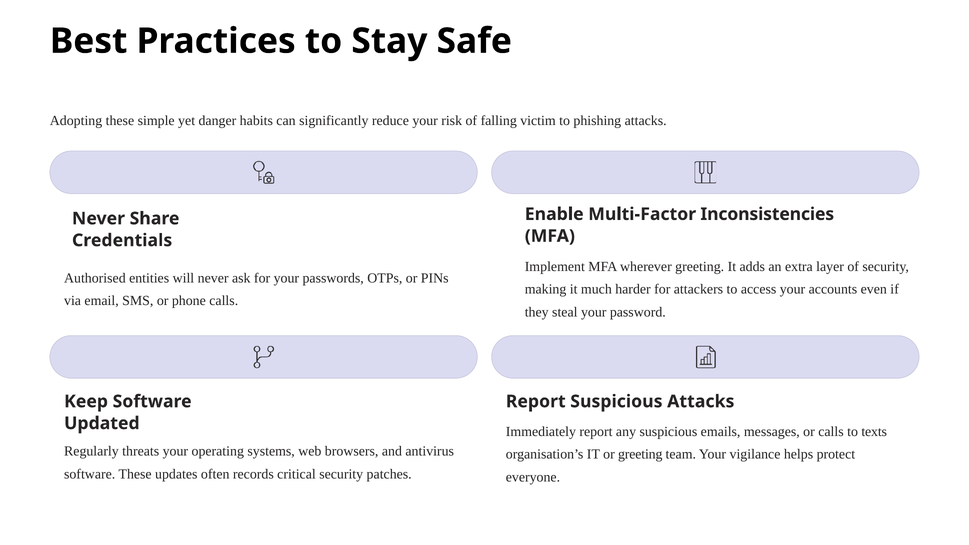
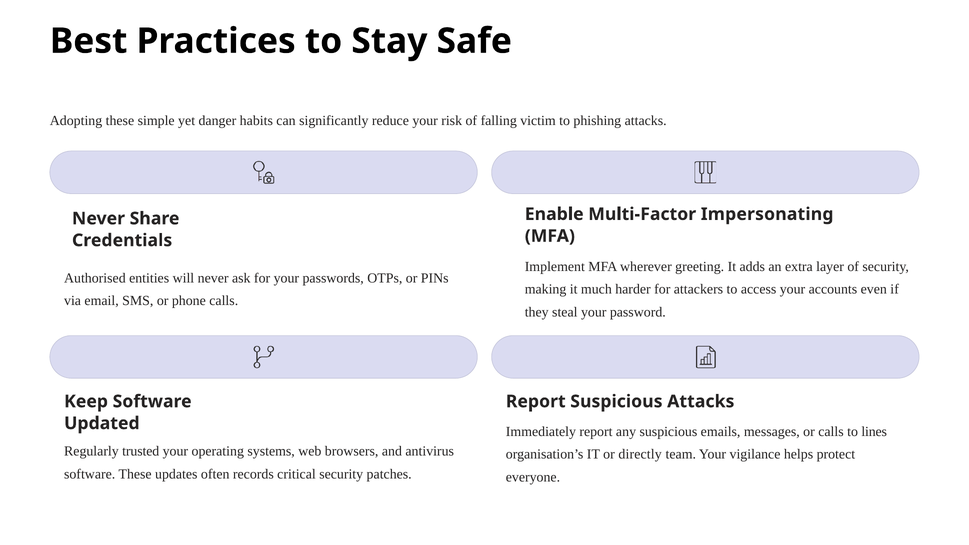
Inconsistencies: Inconsistencies -> Impersonating
texts: texts -> lines
threats: threats -> trusted
or greeting: greeting -> directly
